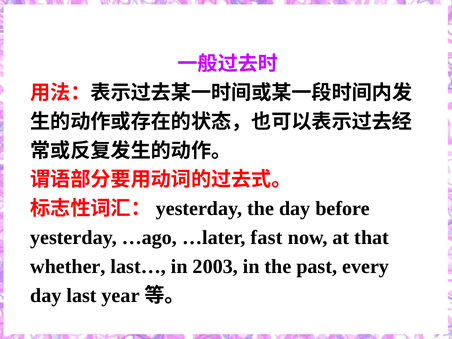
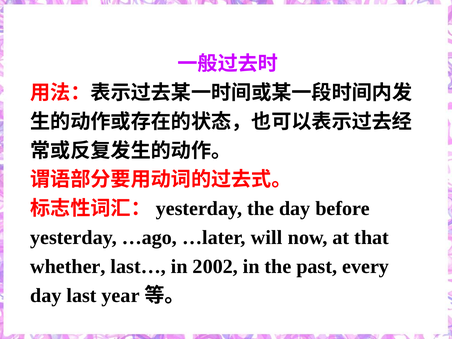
fast: fast -> will
2003: 2003 -> 2002
